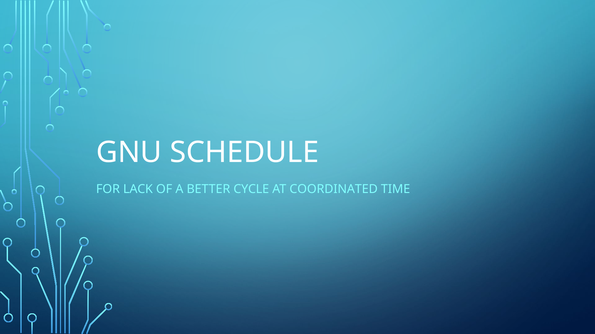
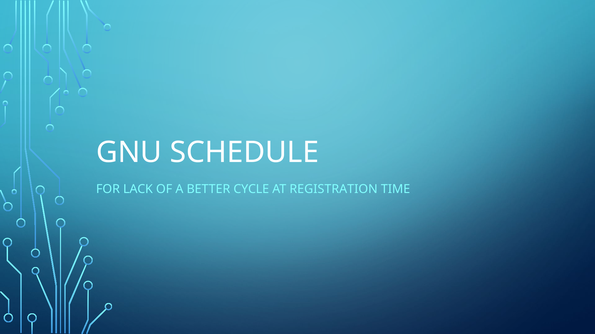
COORDINATED: COORDINATED -> REGISTRATION
